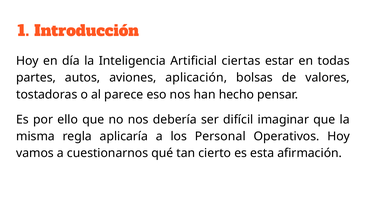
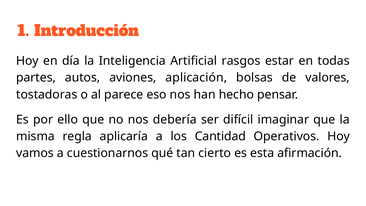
ciertas: ciertas -> rasgos
Personal: Personal -> Cantidad
